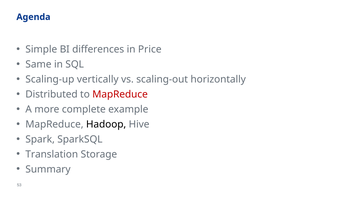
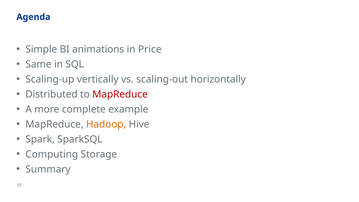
differences: differences -> animations
Hadoop colour: black -> orange
Translation: Translation -> Computing
